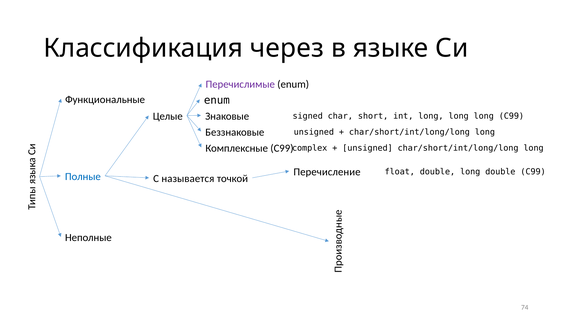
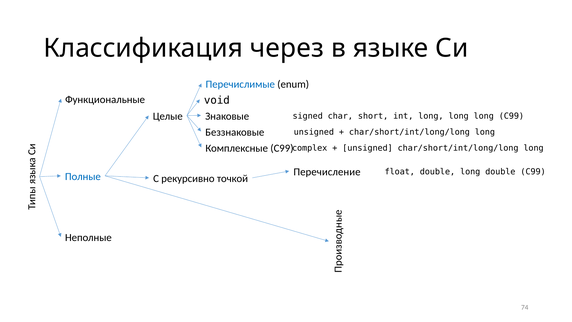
Перечислимые colour: purple -> blue
enum at (217, 100): enum -> void
называется: называется -> рекурсивно
